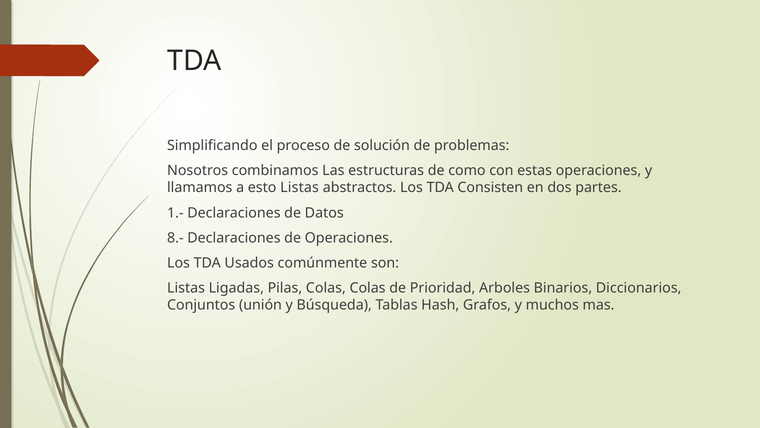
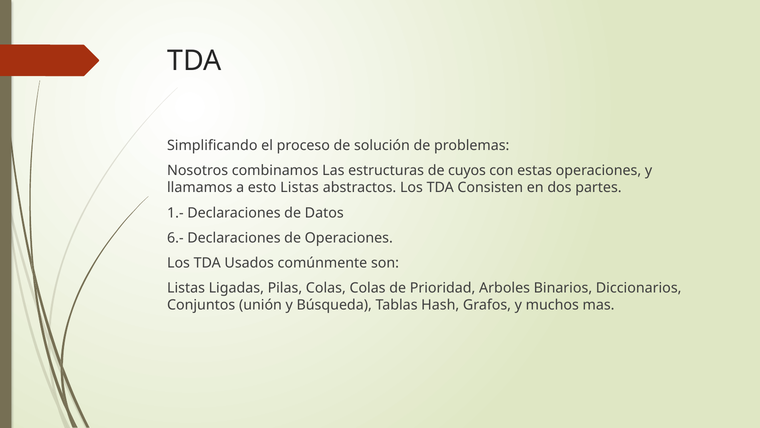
como: como -> cuyos
8.-: 8.- -> 6.-
